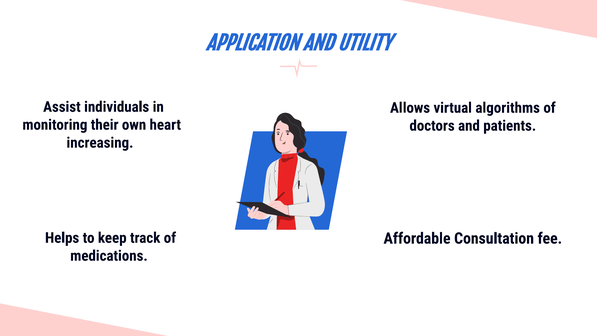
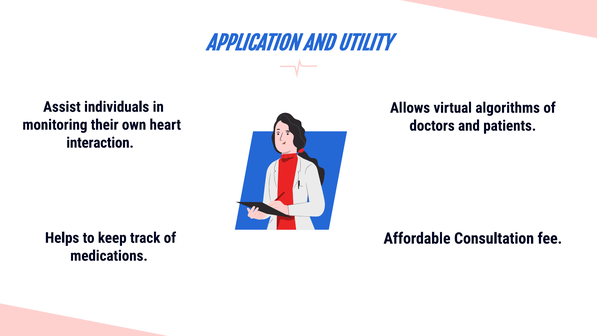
increasing: increasing -> interaction
